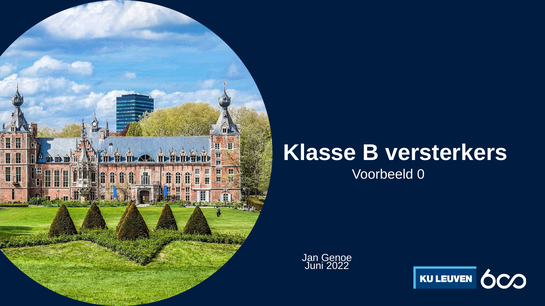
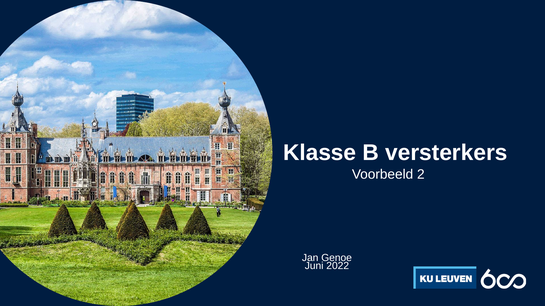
0: 0 -> 2
